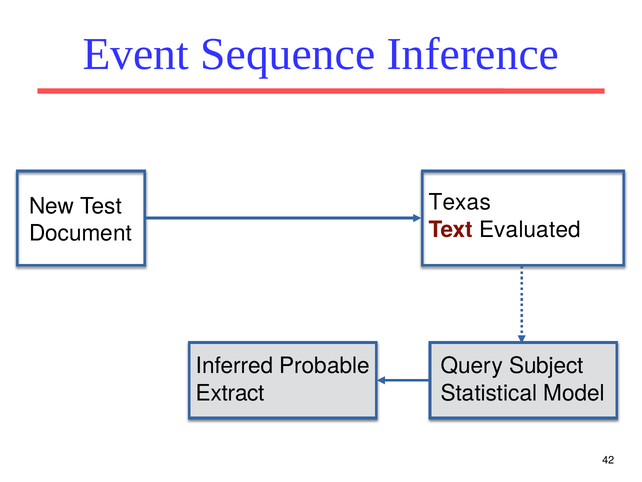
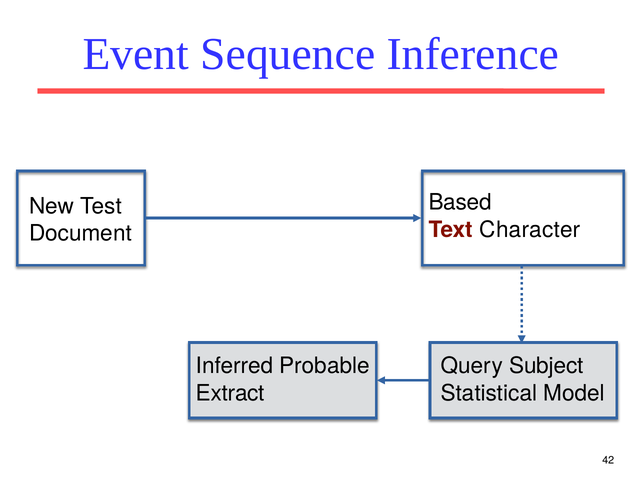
Texas: Texas -> Based
Evaluated: Evaluated -> Character
